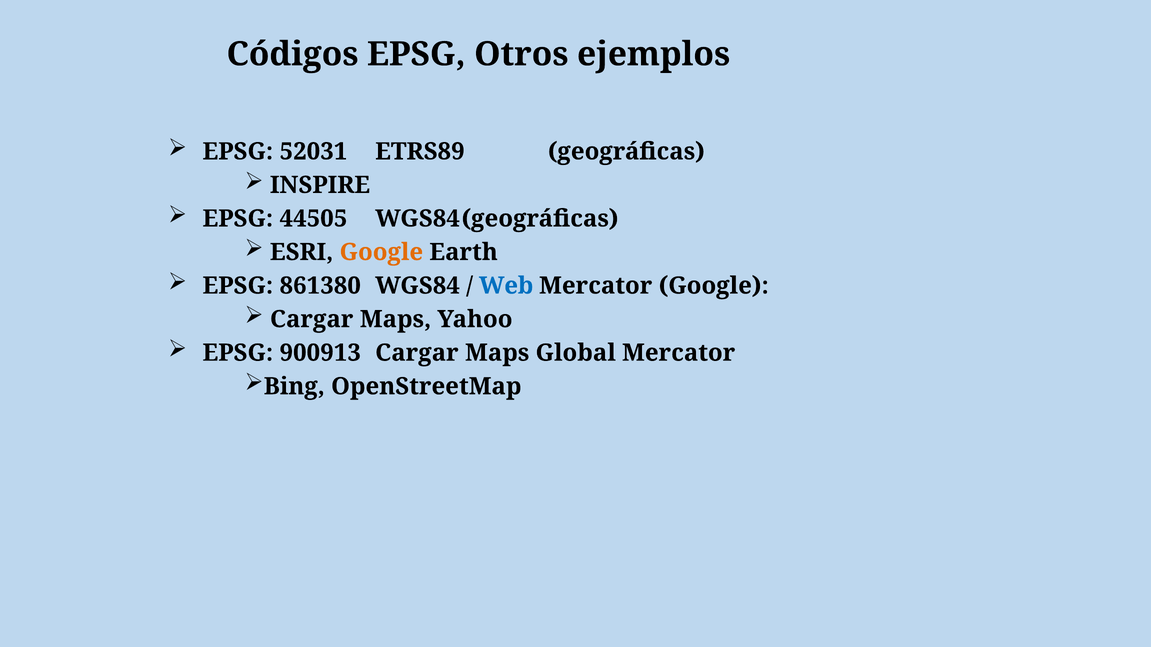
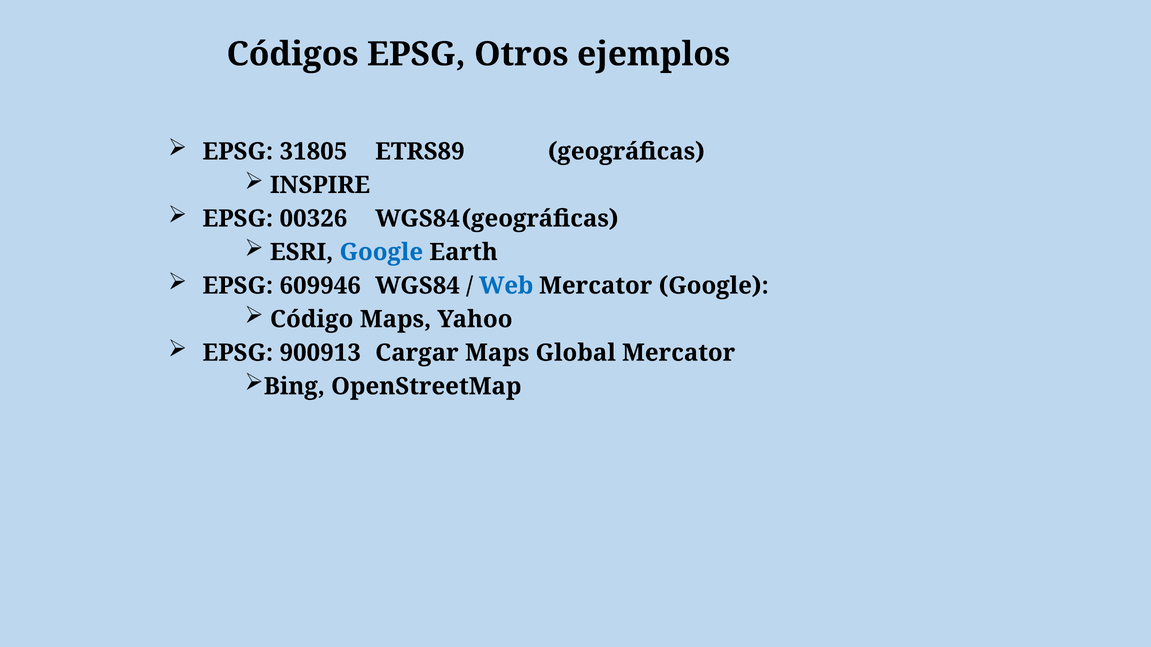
52031: 52031 -> 31805
44505: 44505 -> 00326
Google at (381, 252) colour: orange -> blue
861380: 861380 -> 609946
Cargar at (312, 319): Cargar -> Código
